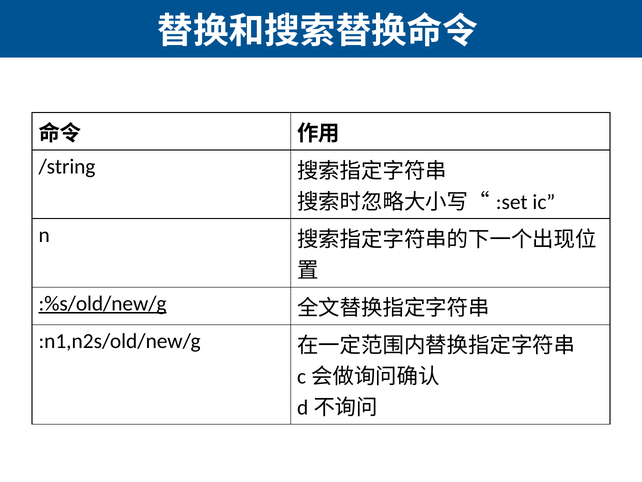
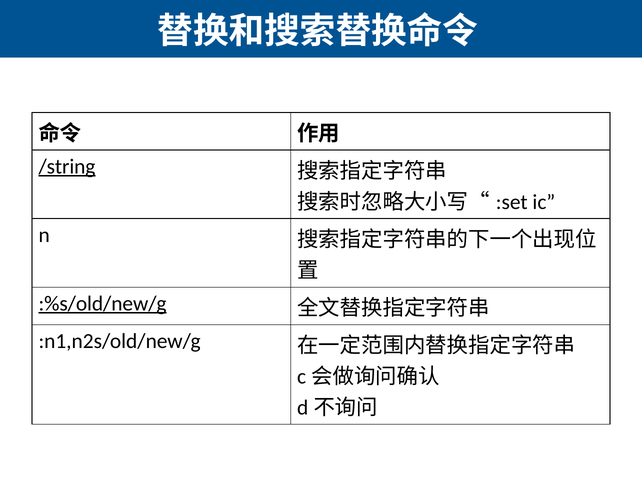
/string underline: none -> present
